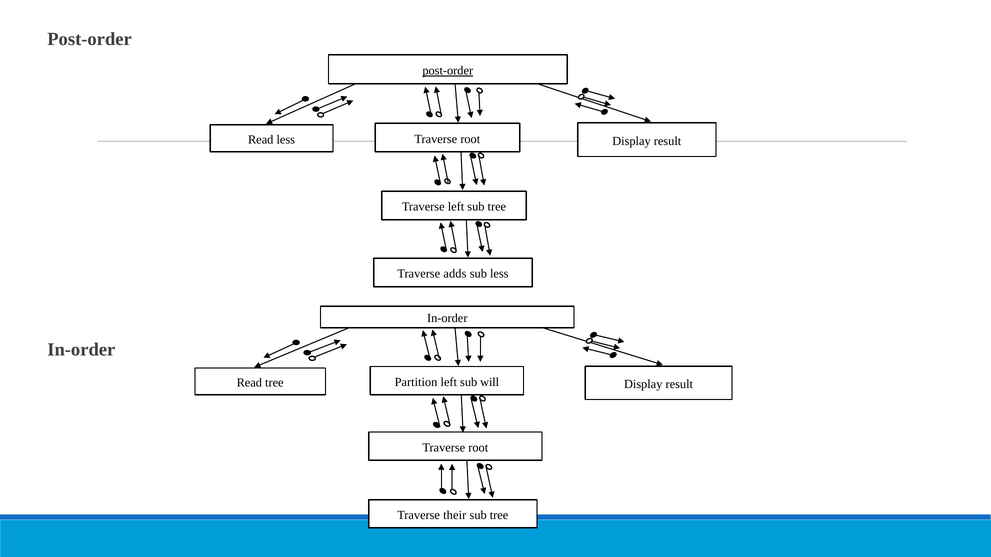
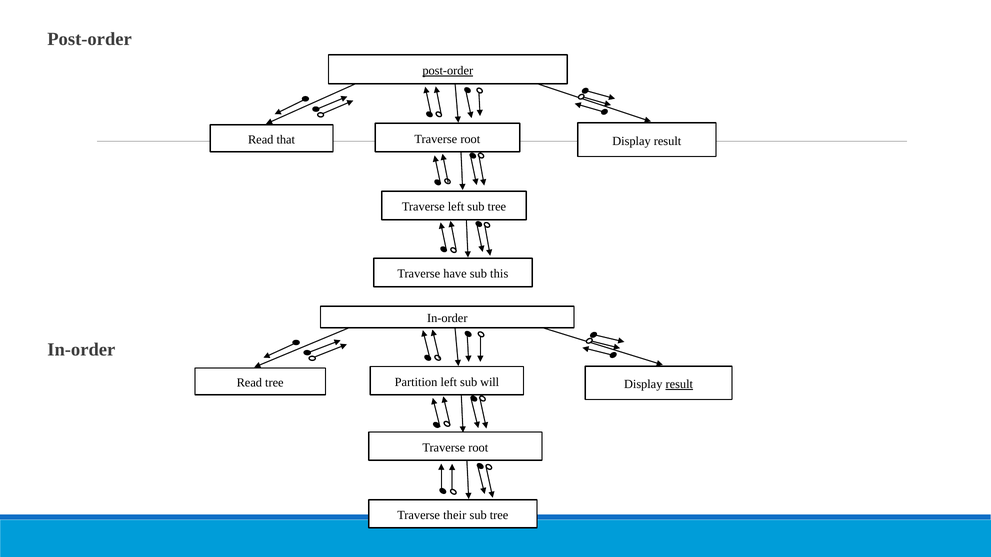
Read less: less -> that
adds: adds -> have
sub less: less -> this
result at (679, 384) underline: none -> present
